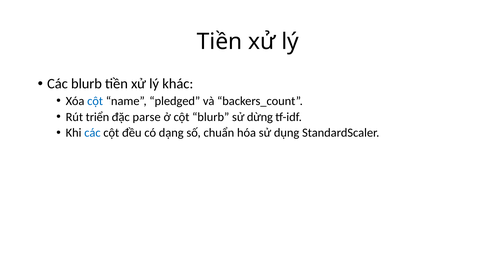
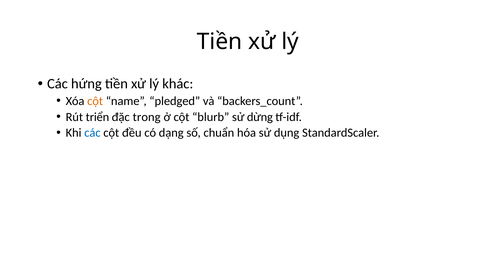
Các blurb: blurb -> hứng
cột at (95, 101) colour: blue -> orange
parse: parse -> trong
